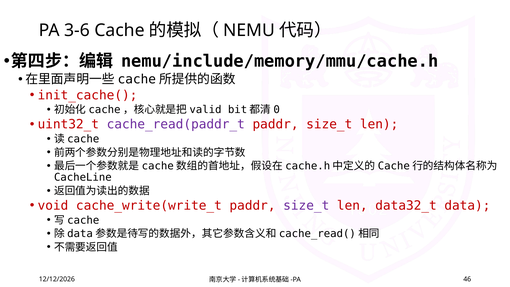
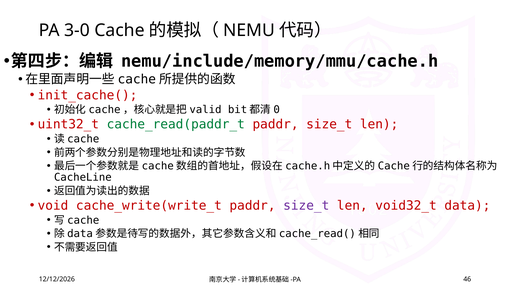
3-6: 3-6 -> 3-0
cache_read(paddr_t colour: purple -> green
data32_t: data32_t -> void32_t
